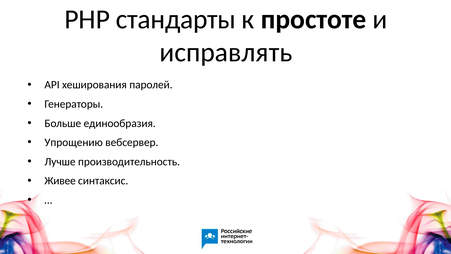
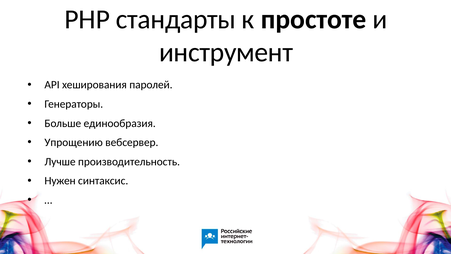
исправлять: исправлять -> инструмент
Живее: Живее -> Нужен
